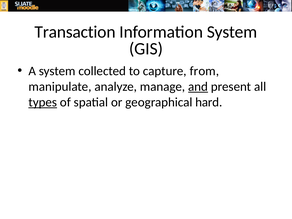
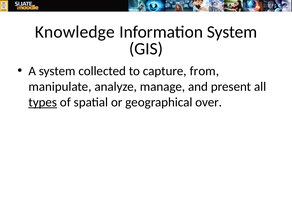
Transaction: Transaction -> Knowledge
and underline: present -> none
hard: hard -> over
